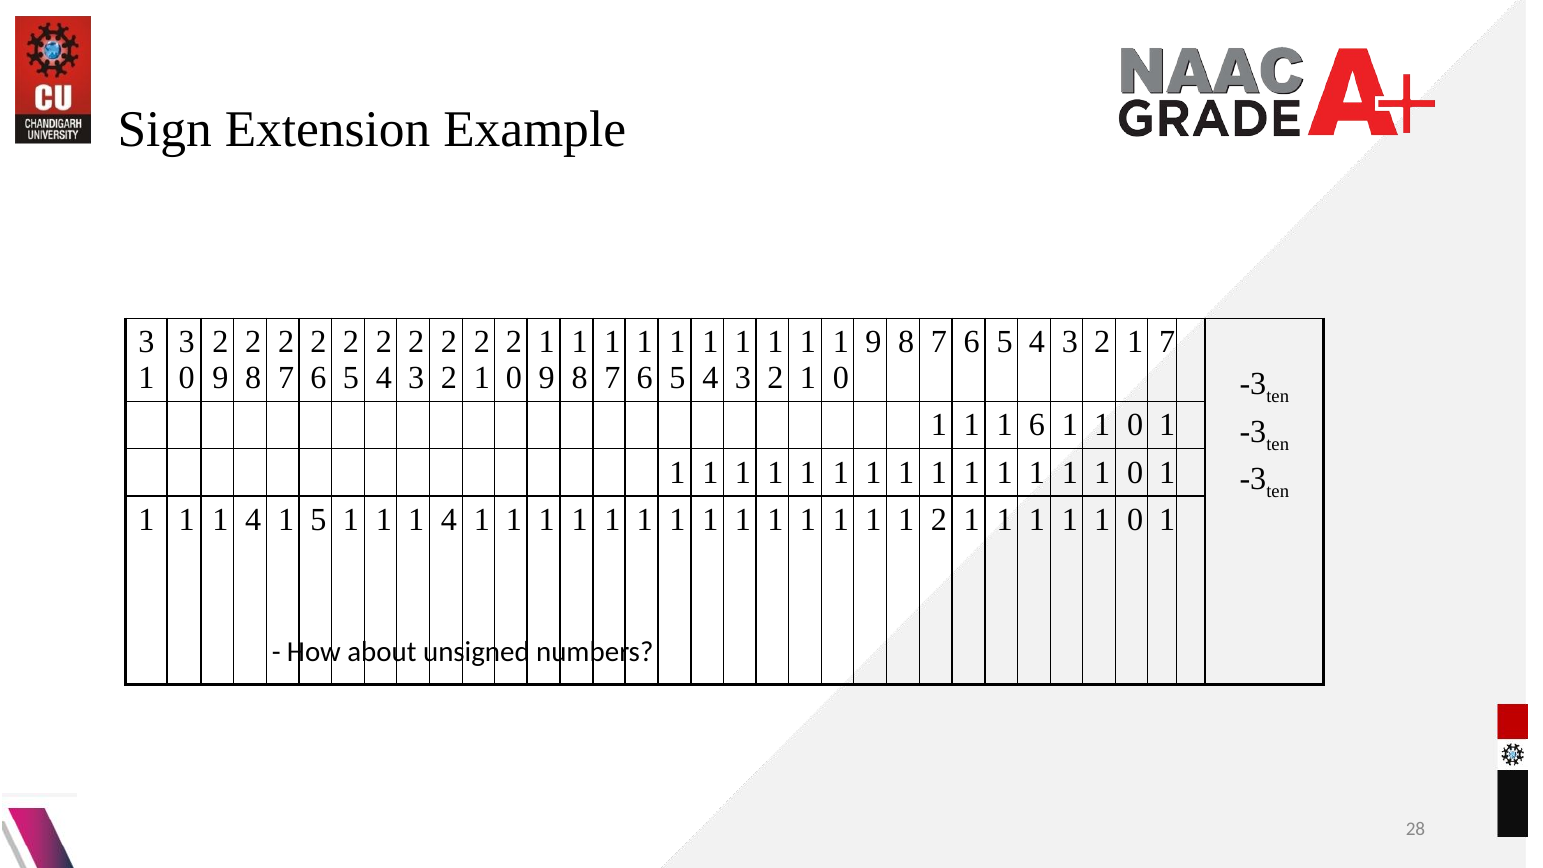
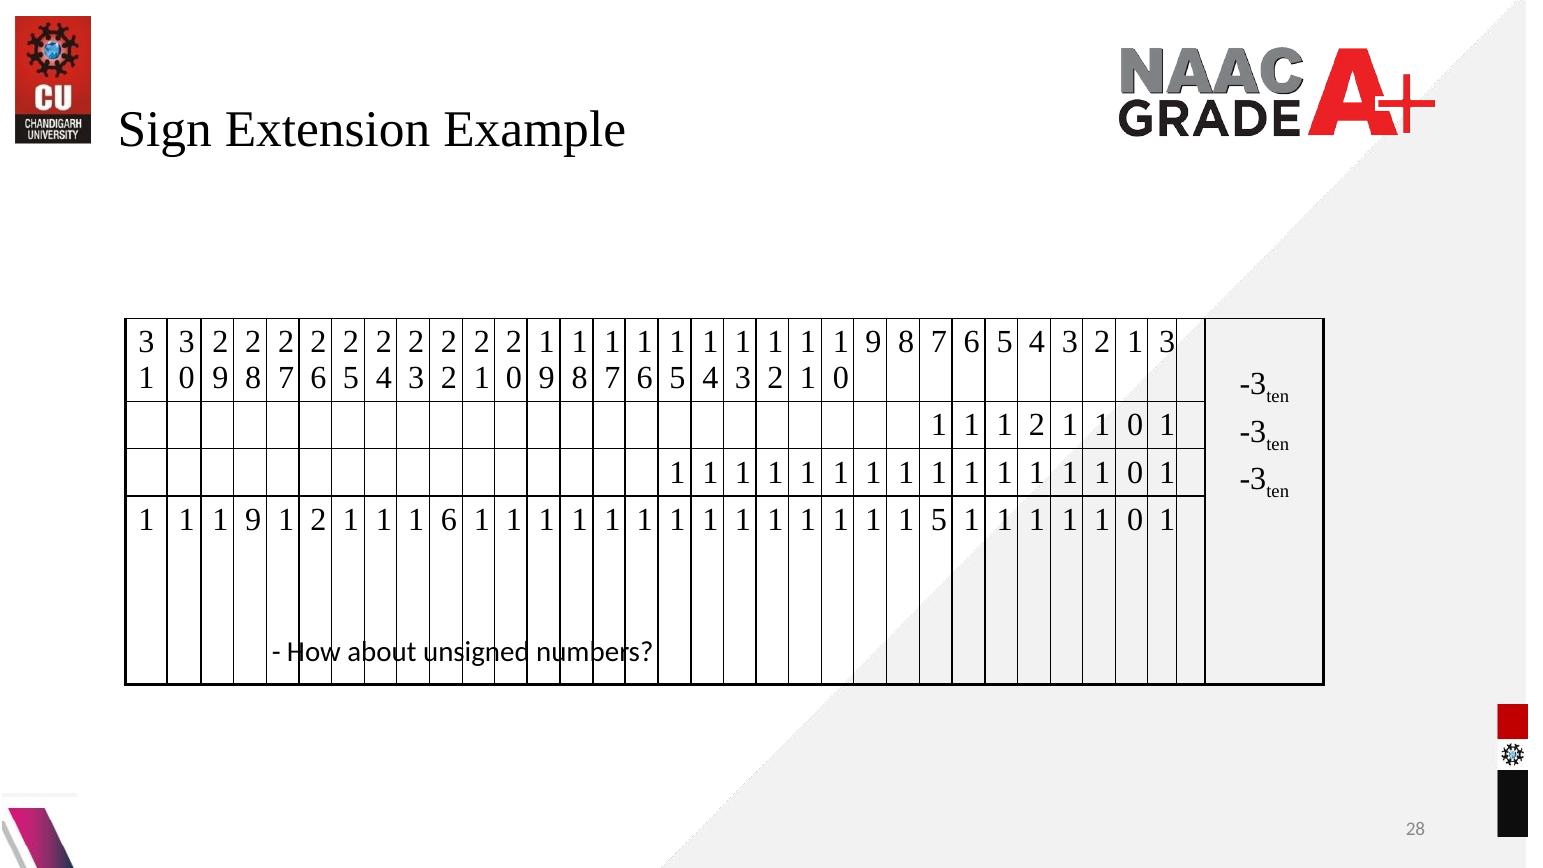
2 1 7: 7 -> 3
1 1 6: 6 -> 2
4 at (253, 520): 4 -> 9
5 at (318, 520): 5 -> 2
4 at (449, 520): 4 -> 6
1 1 2: 2 -> 5
